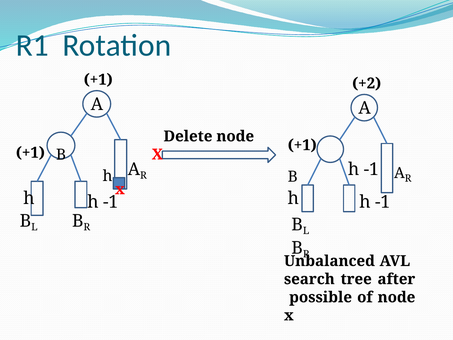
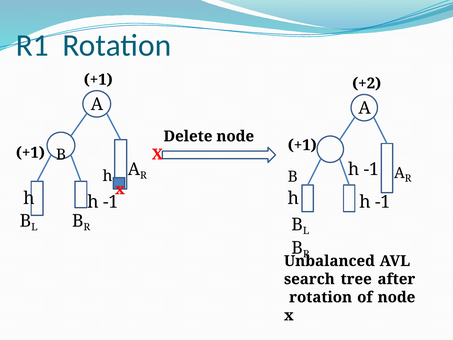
possible at (321, 297): possible -> rotation
